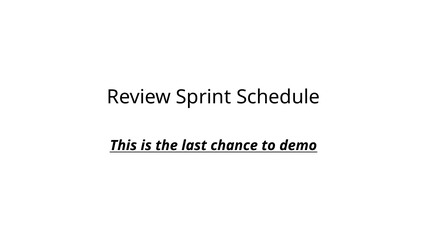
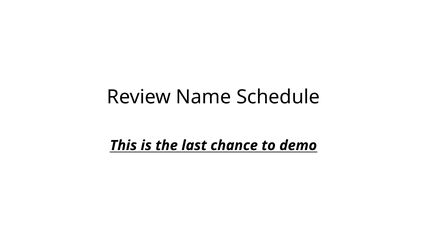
Sprint: Sprint -> Name
